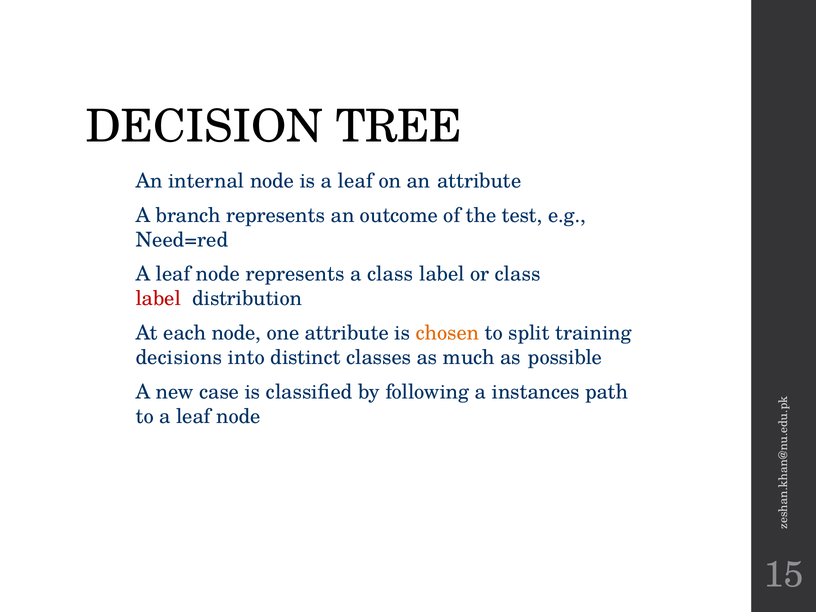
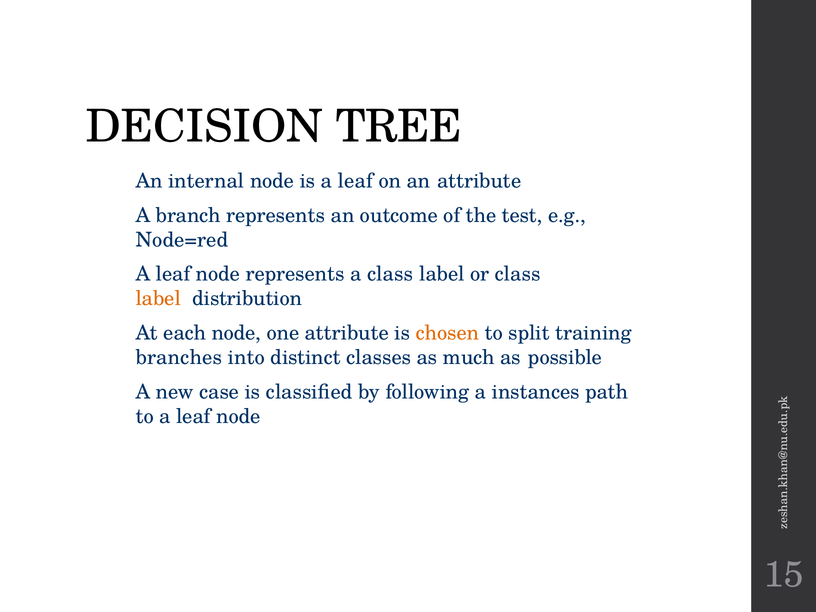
Need=red: Need=red -> Node=red
label at (158, 299) colour: red -> orange
decisions: decisions -> branches
